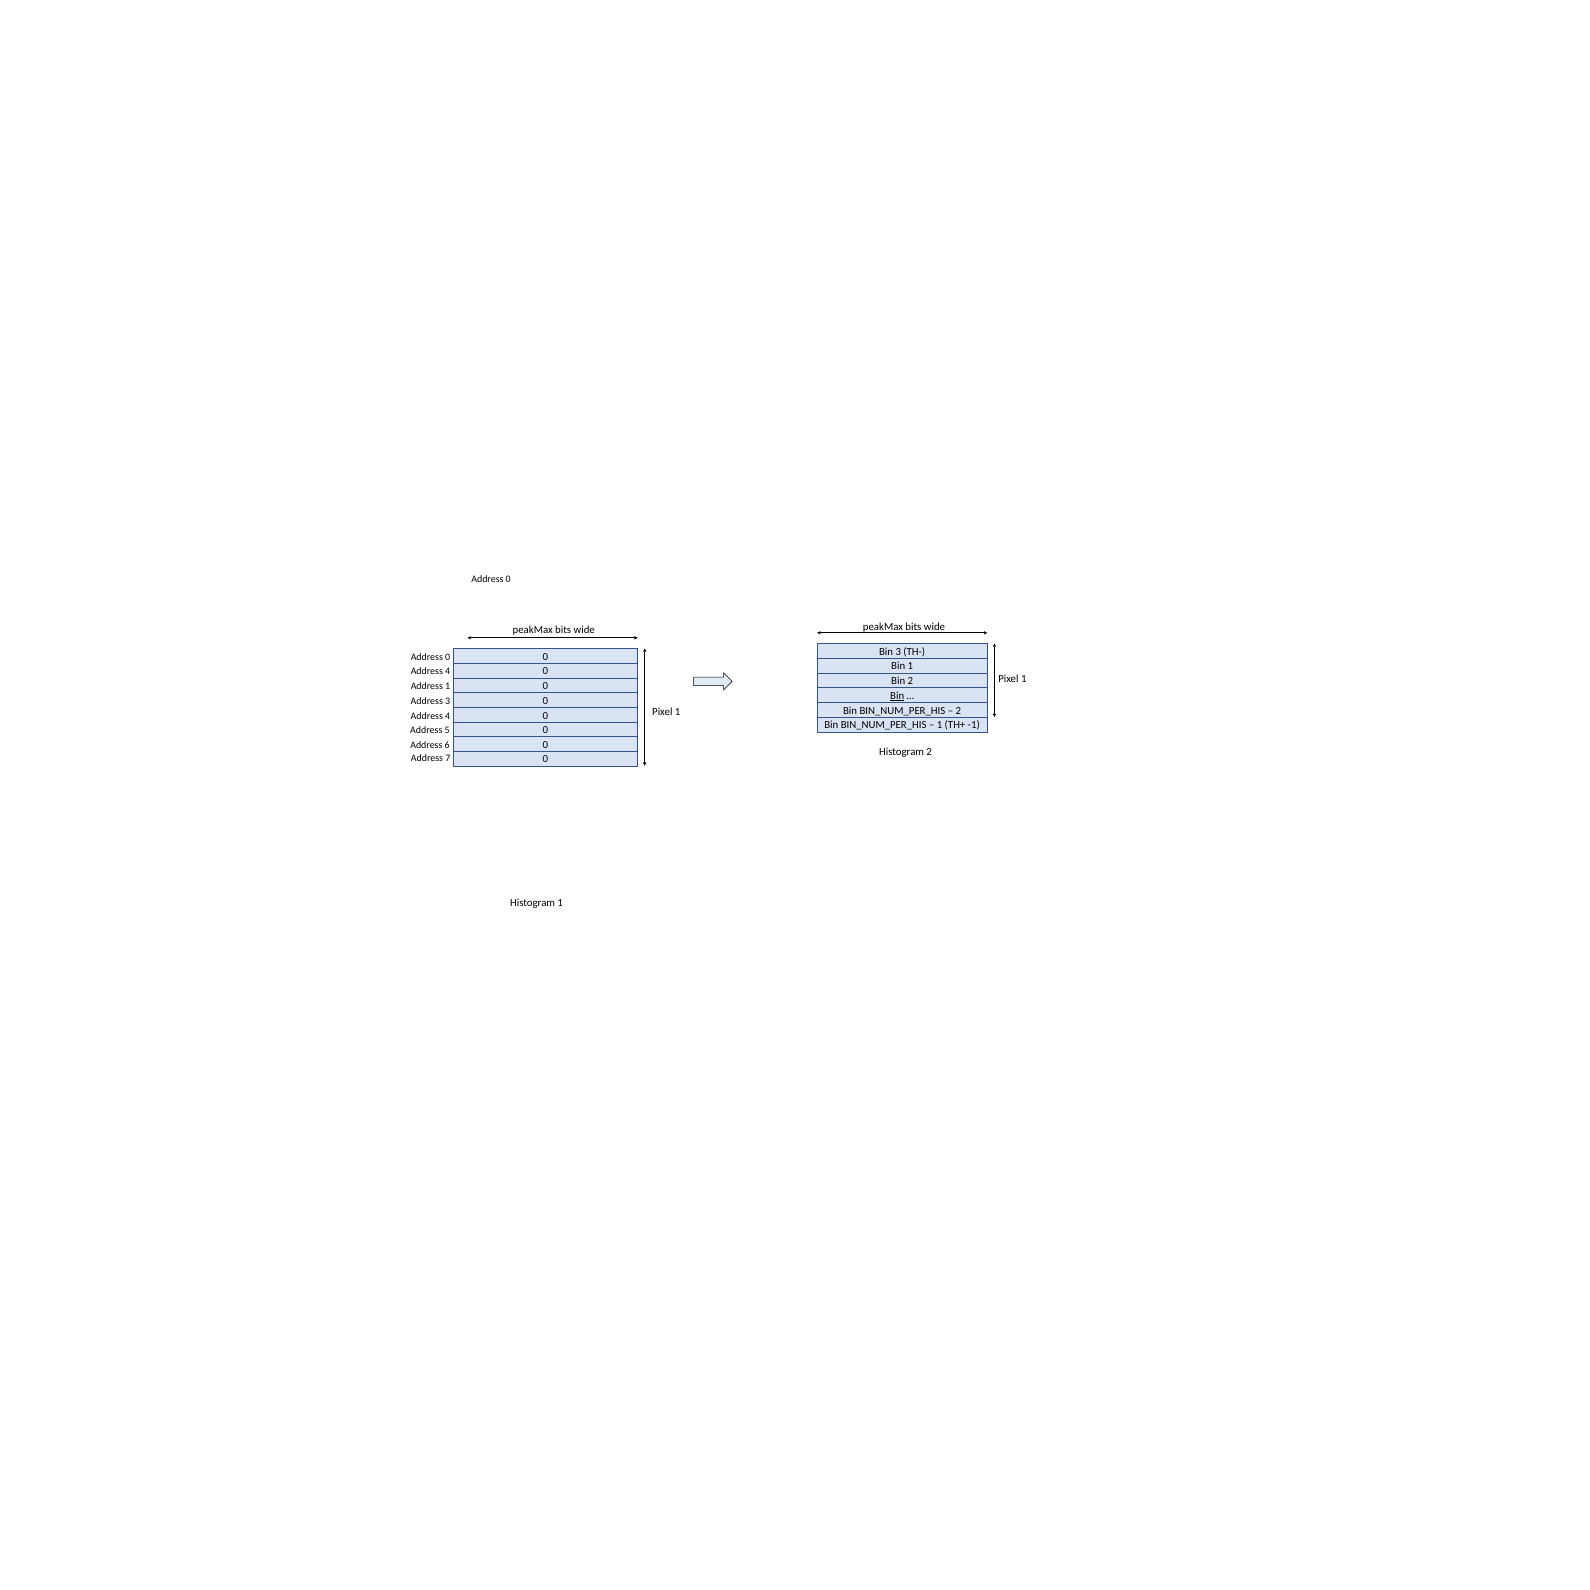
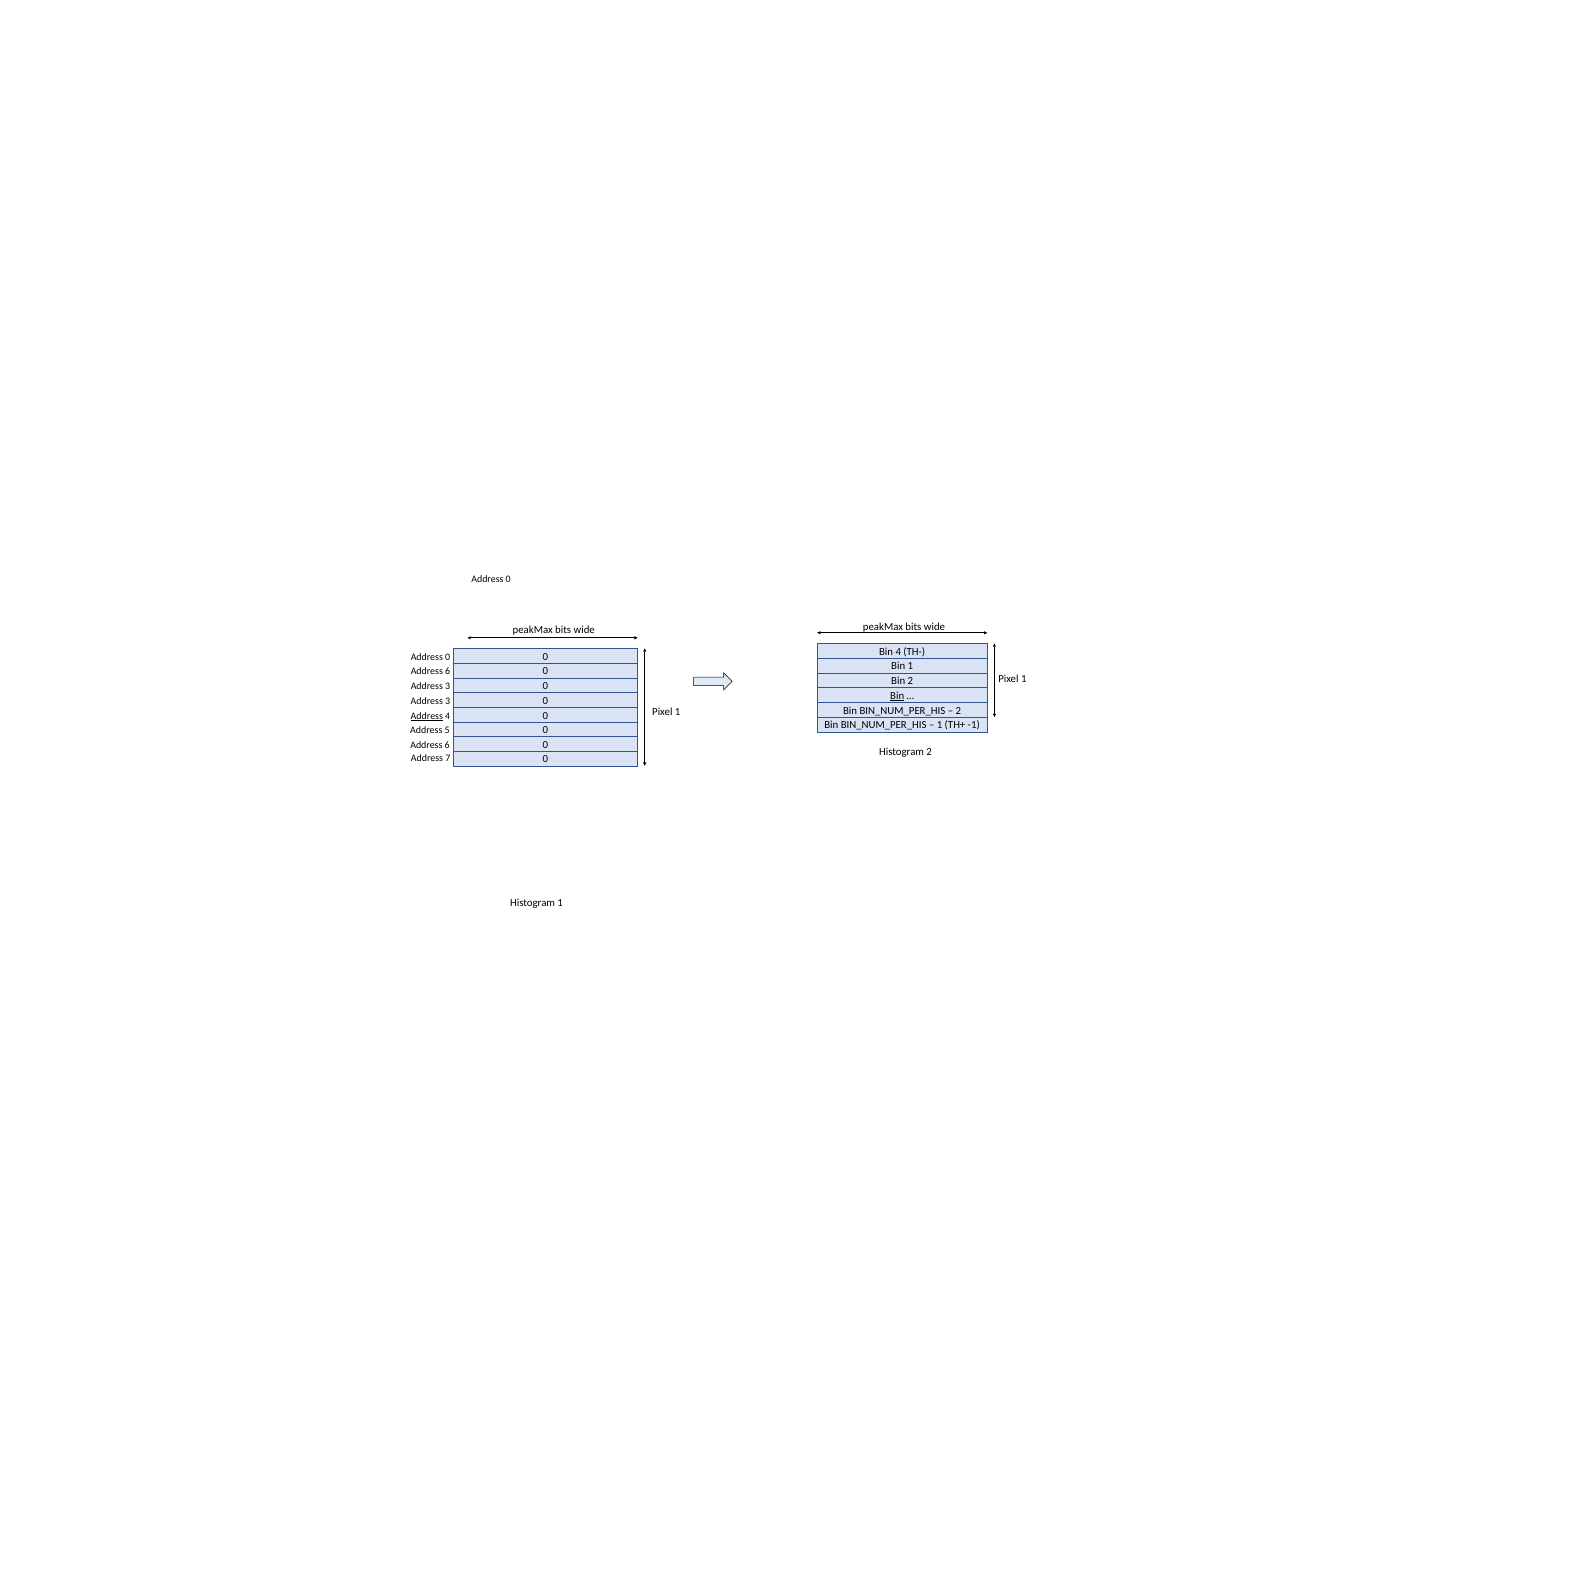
Bin 3: 3 -> 4
4 at (448, 672): 4 -> 6
1 at (448, 686): 1 -> 3
Address at (427, 716) underline: none -> present
